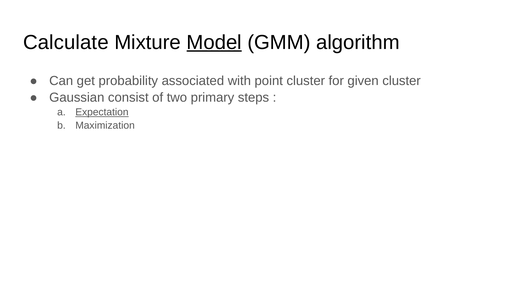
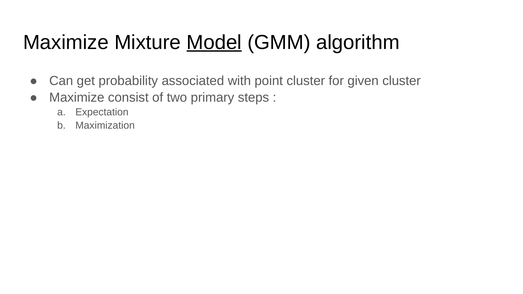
Calculate at (66, 42): Calculate -> Maximize
Gaussian at (77, 98): Gaussian -> Maximize
Expectation underline: present -> none
